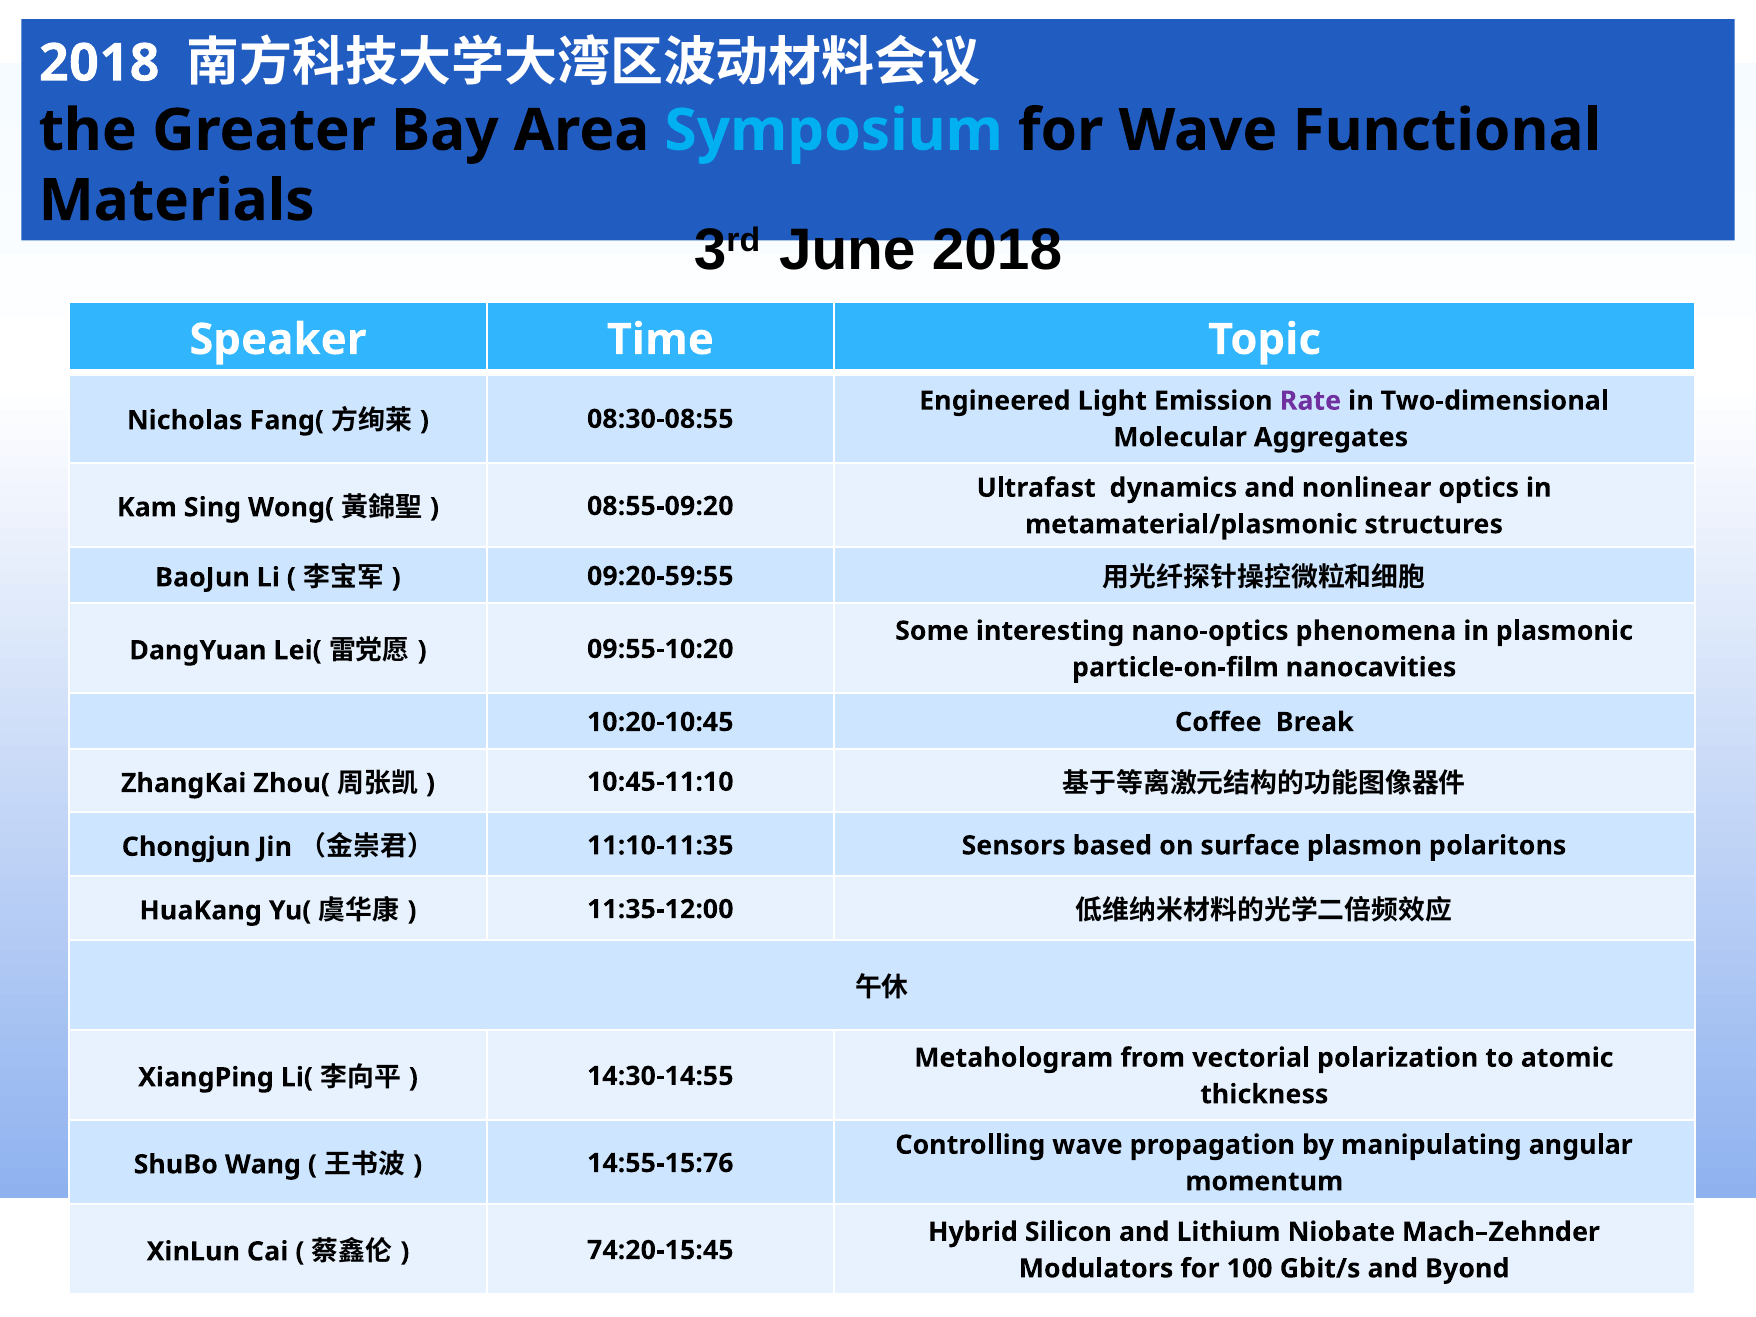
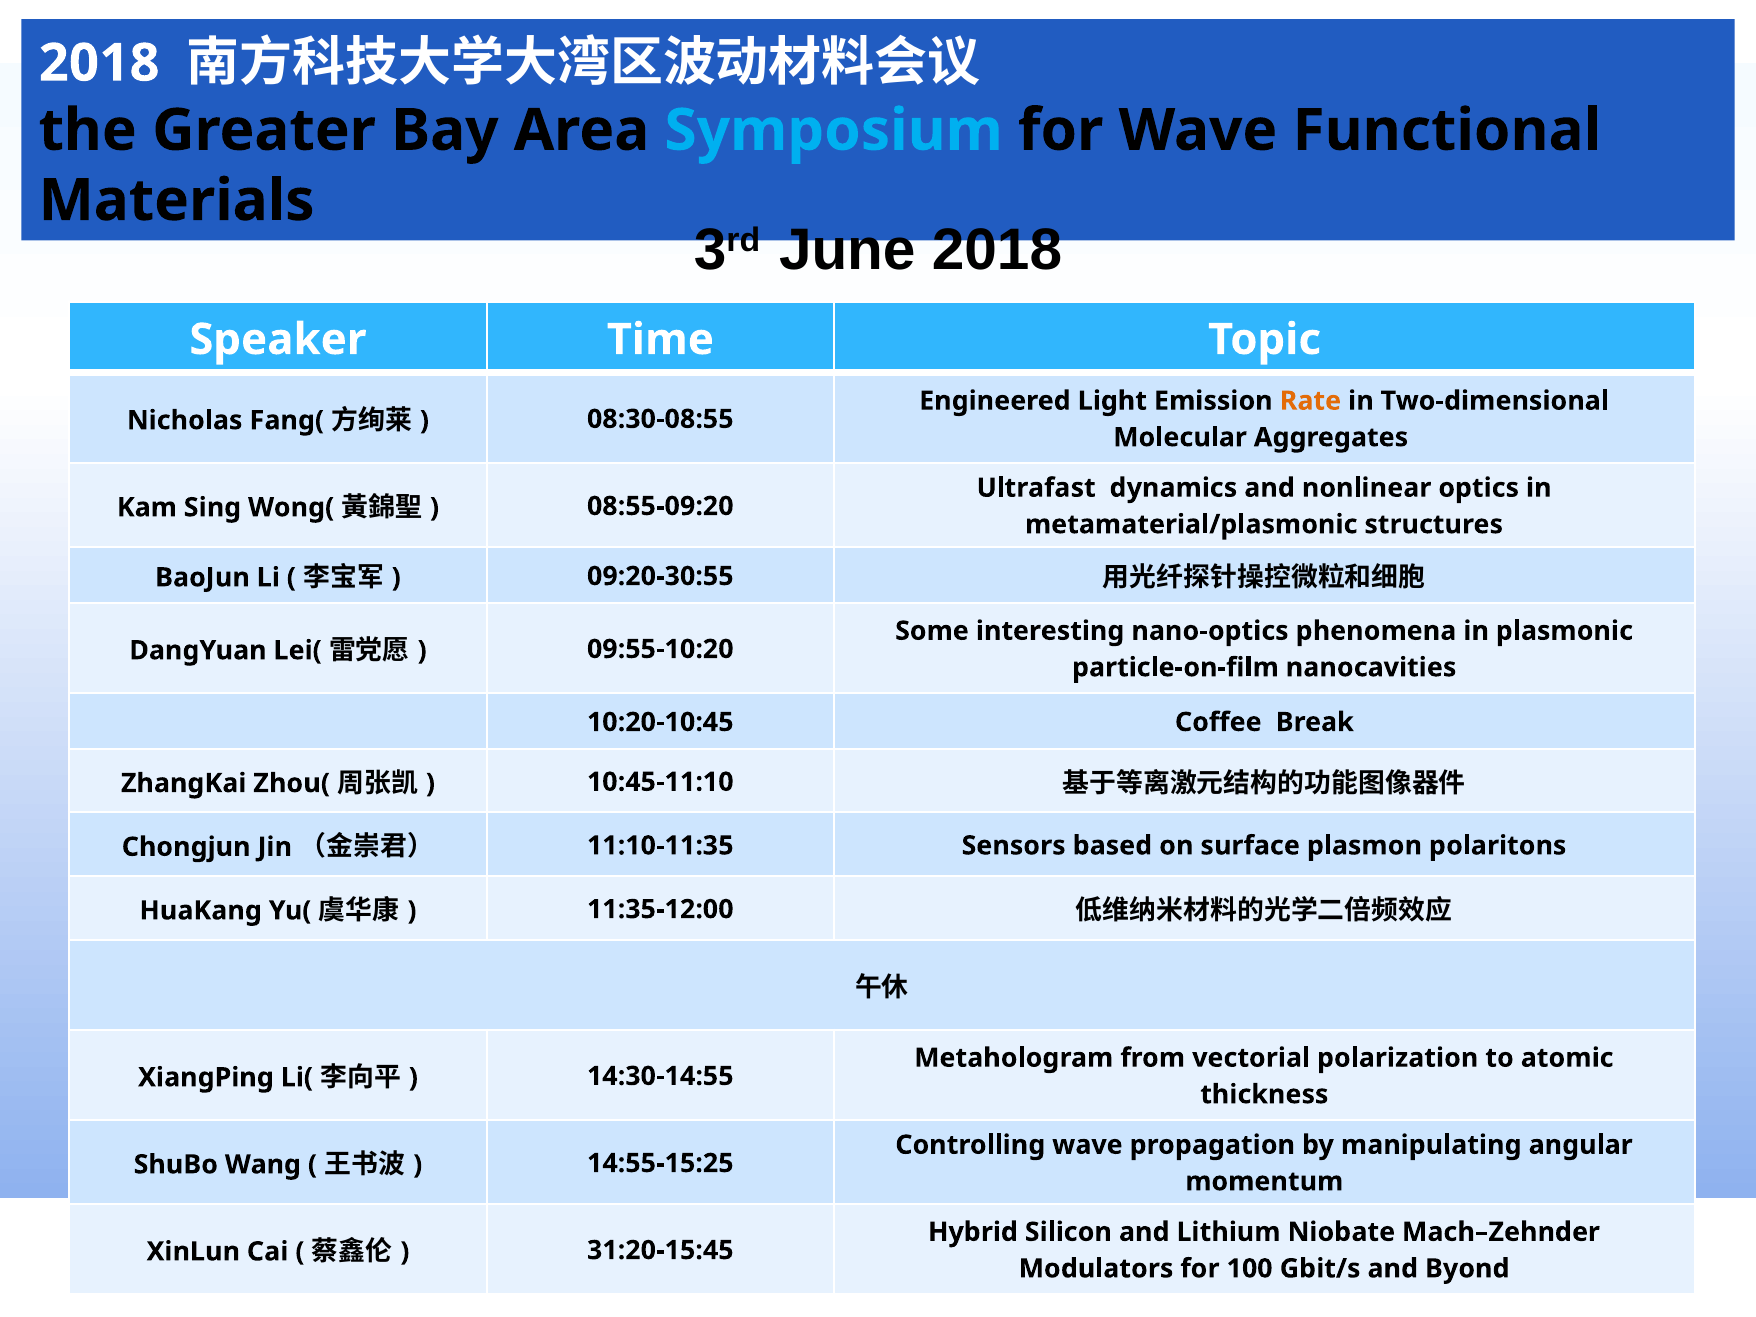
Rate colour: purple -> orange
09:20-59:55: 09:20-59:55 -> 09:20-30:55
14:55-15:76: 14:55-15:76 -> 14:55-15:25
74:20-15:45: 74:20-15:45 -> 31:20-15:45
